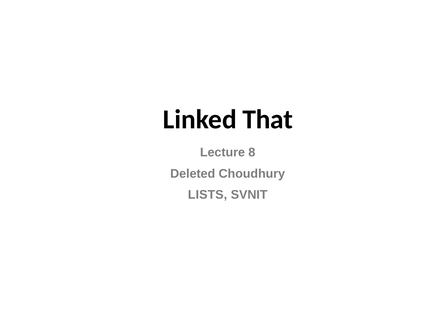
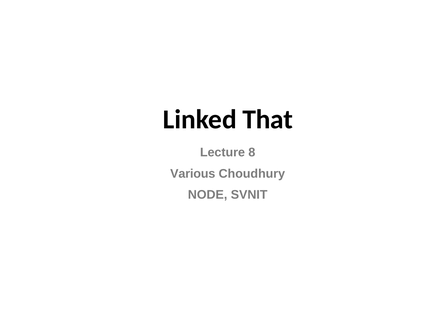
Deleted: Deleted -> Various
LISTS: LISTS -> NODE
